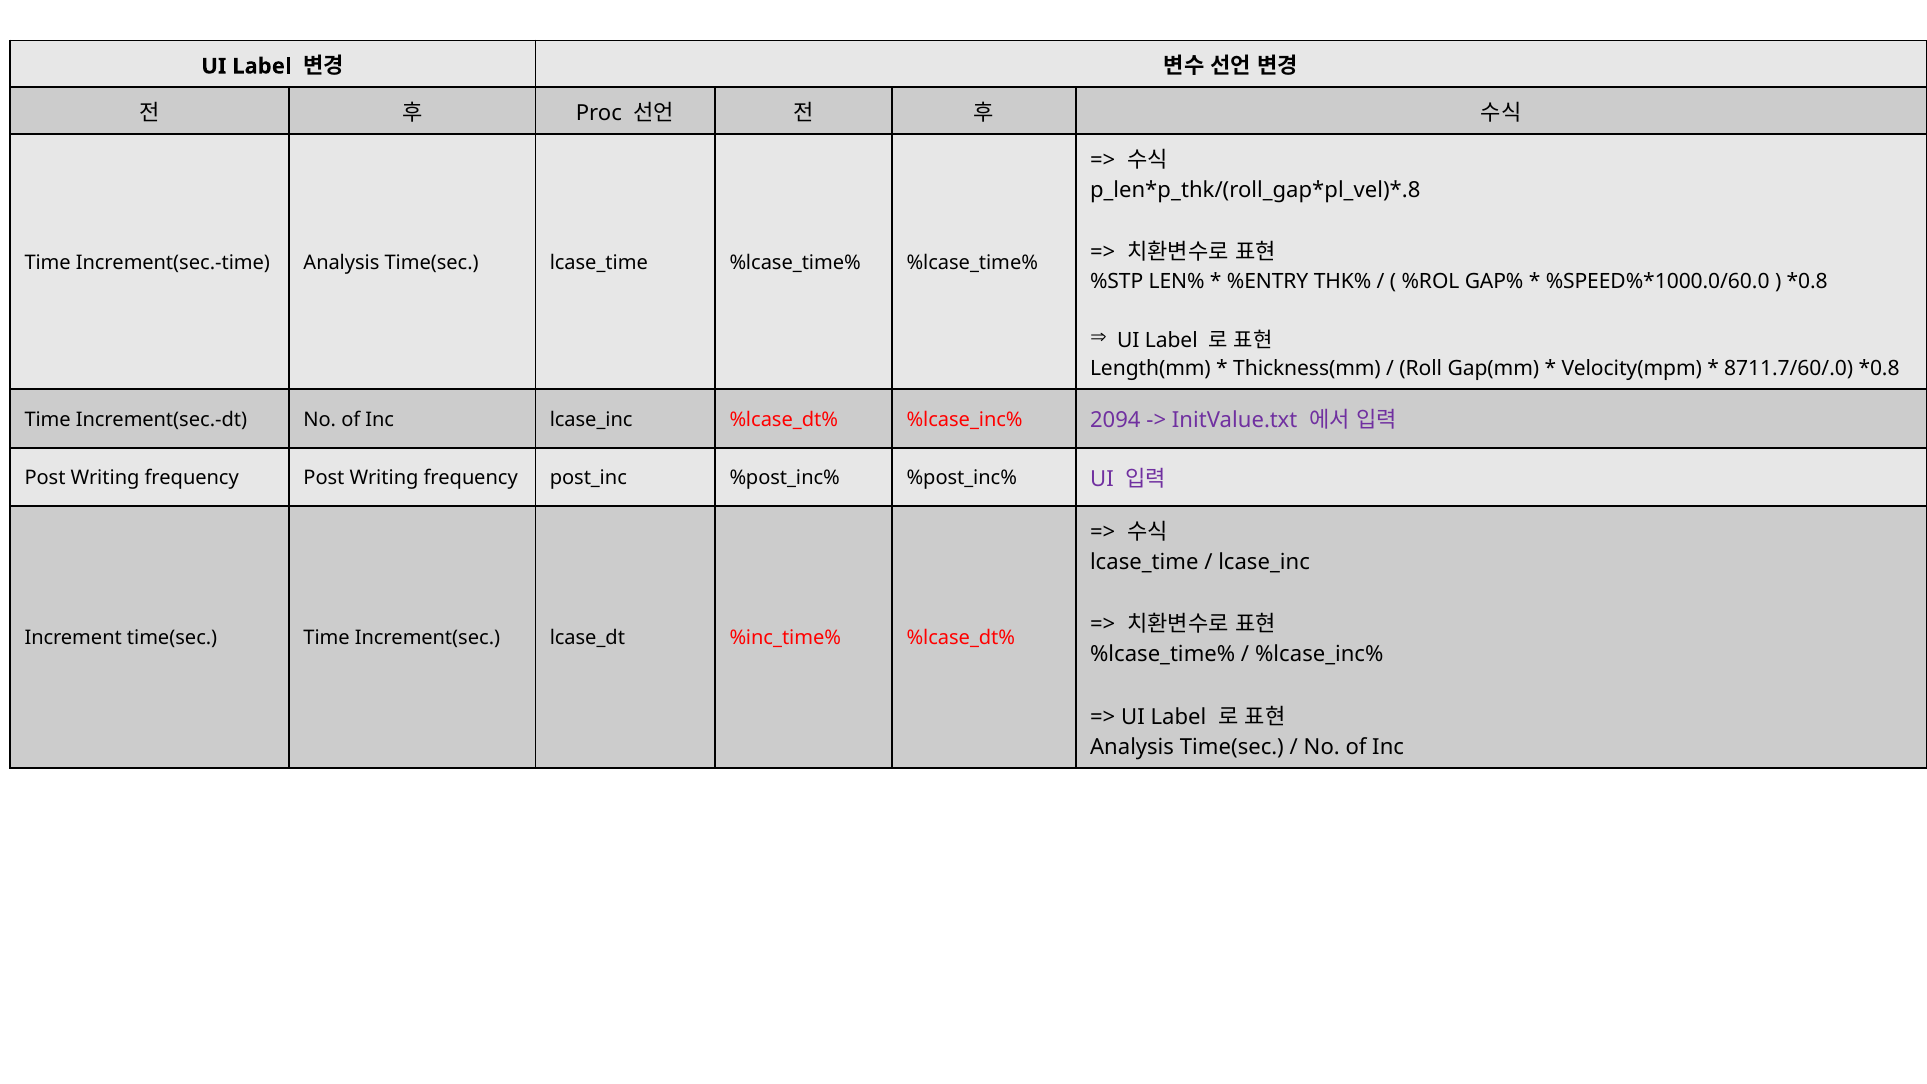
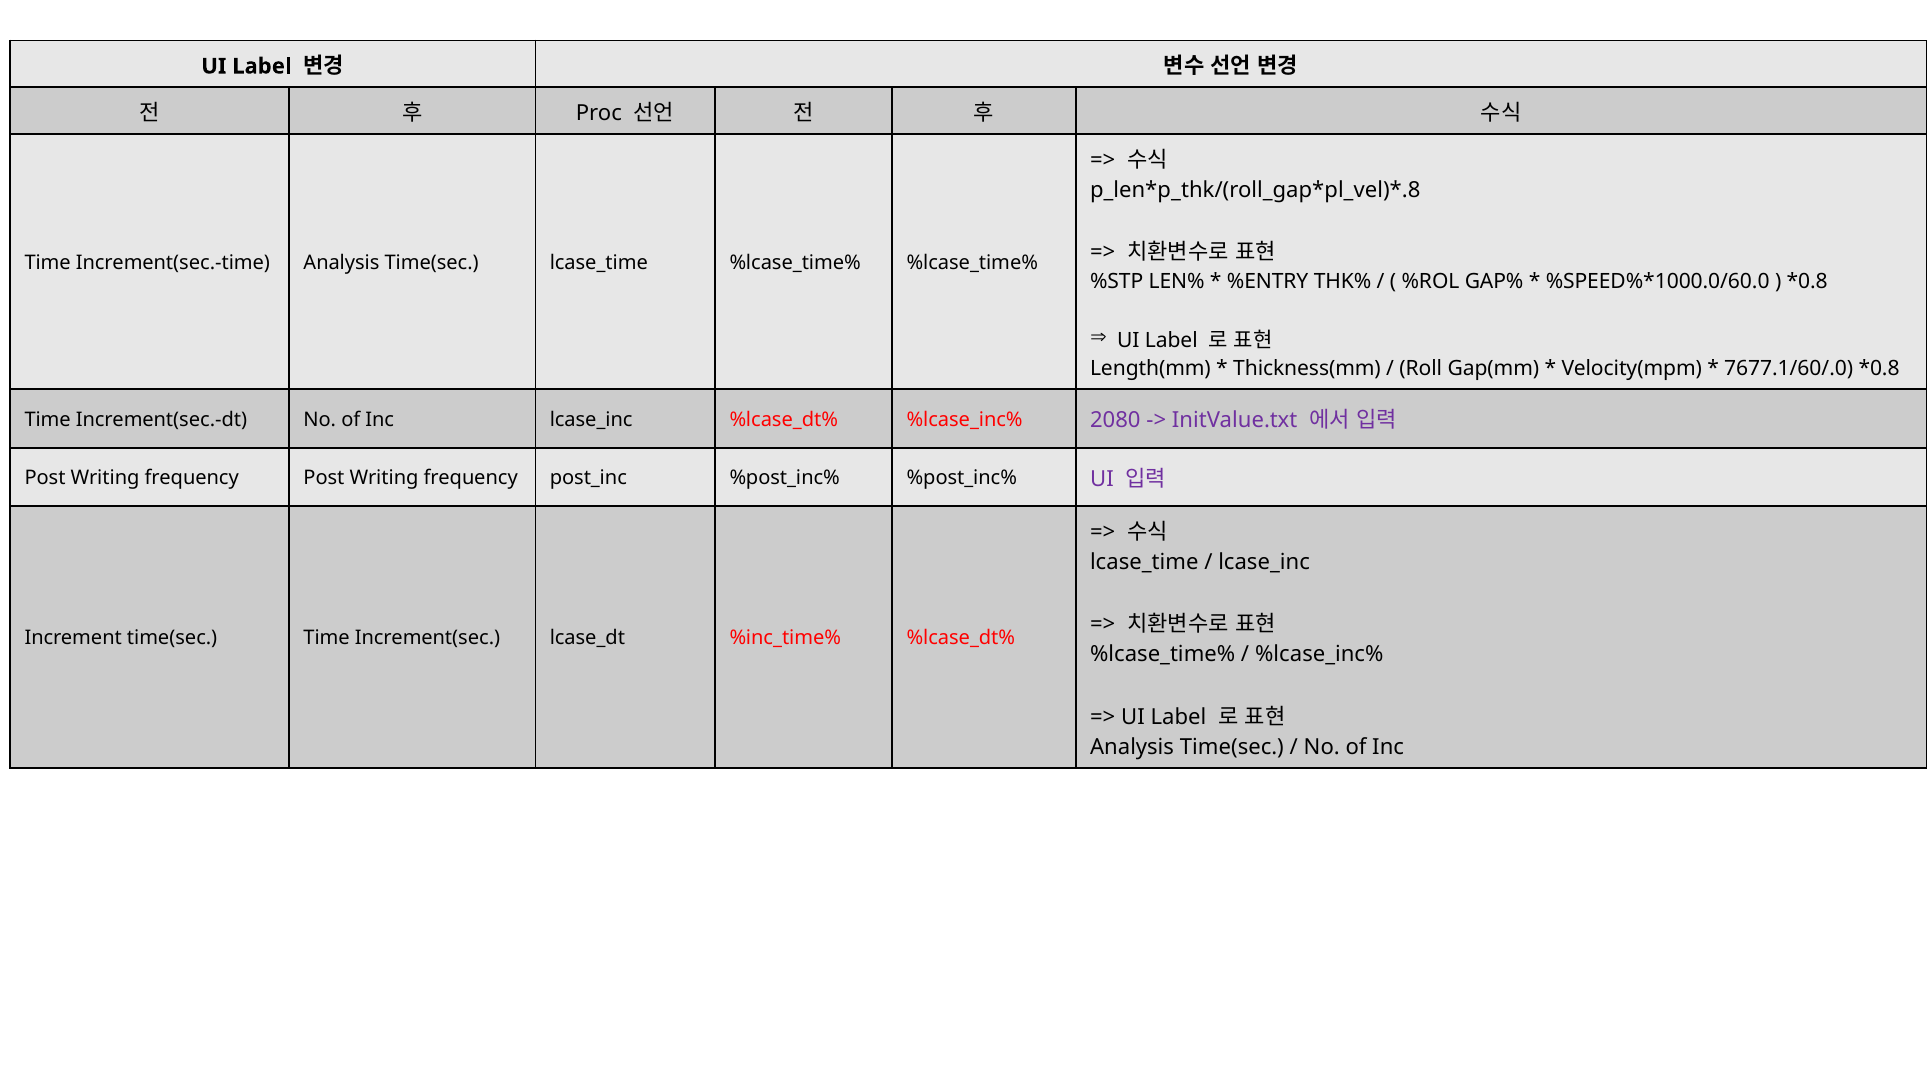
8711.7/60/.0: 8711.7/60/.0 -> 7677.1/60/.0
2094: 2094 -> 2080
